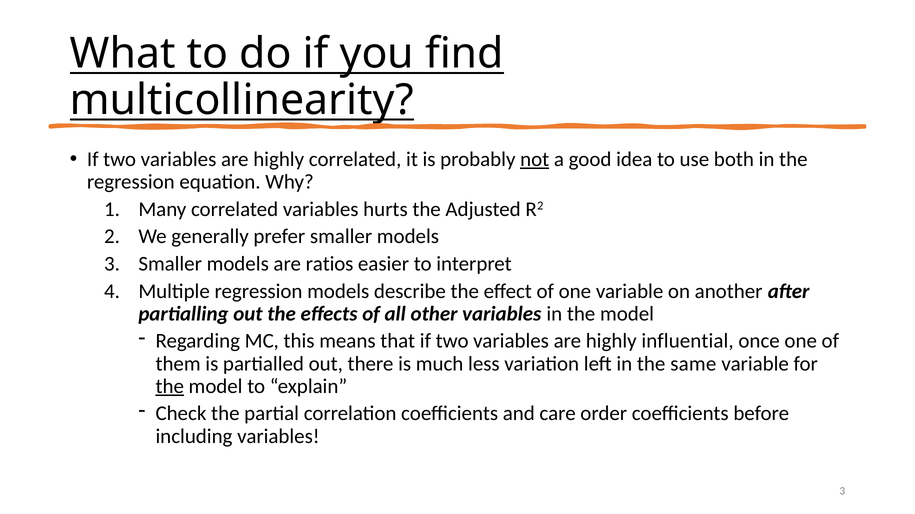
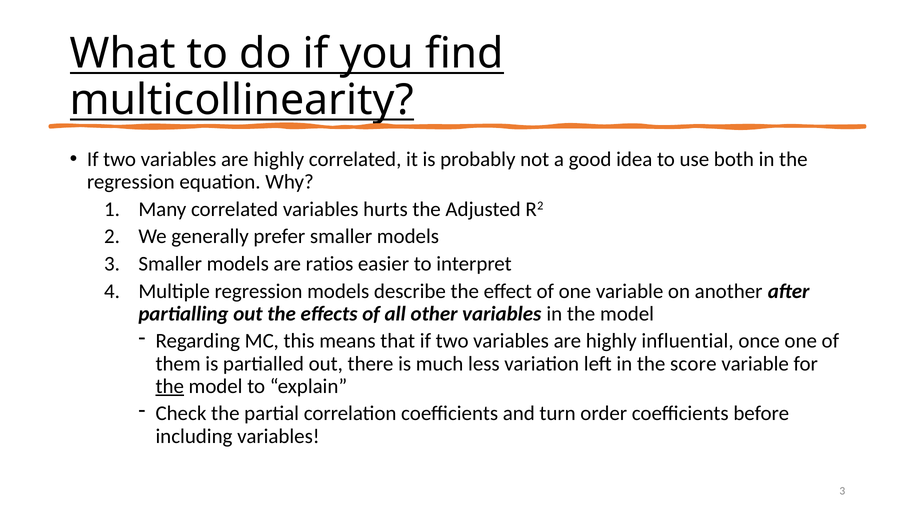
not underline: present -> none
same: same -> score
care: care -> turn
